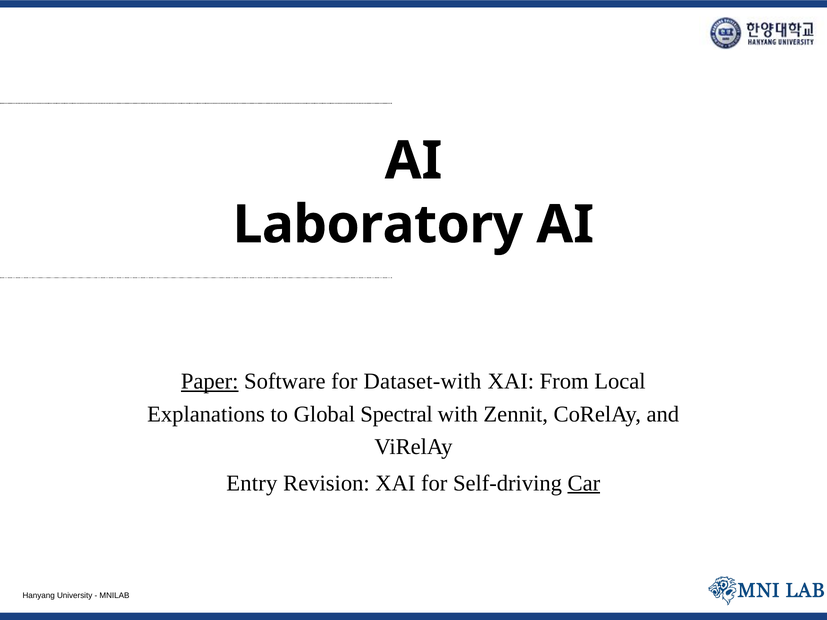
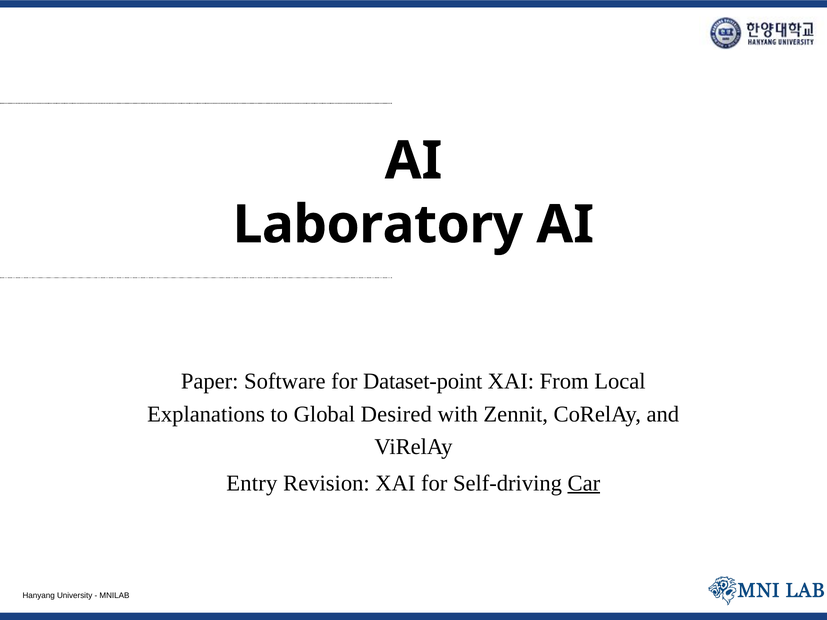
Paper underline: present -> none
Dataset-with: Dataset-with -> Dataset-point
Spectral: Spectral -> Desired
